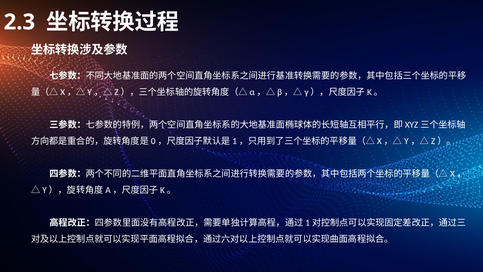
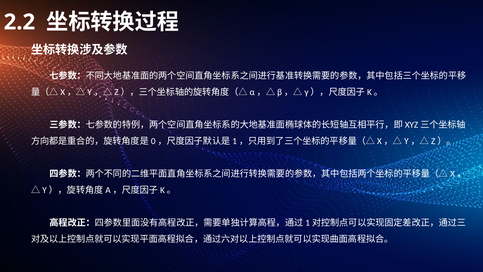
2.3: 2.3 -> 2.2
